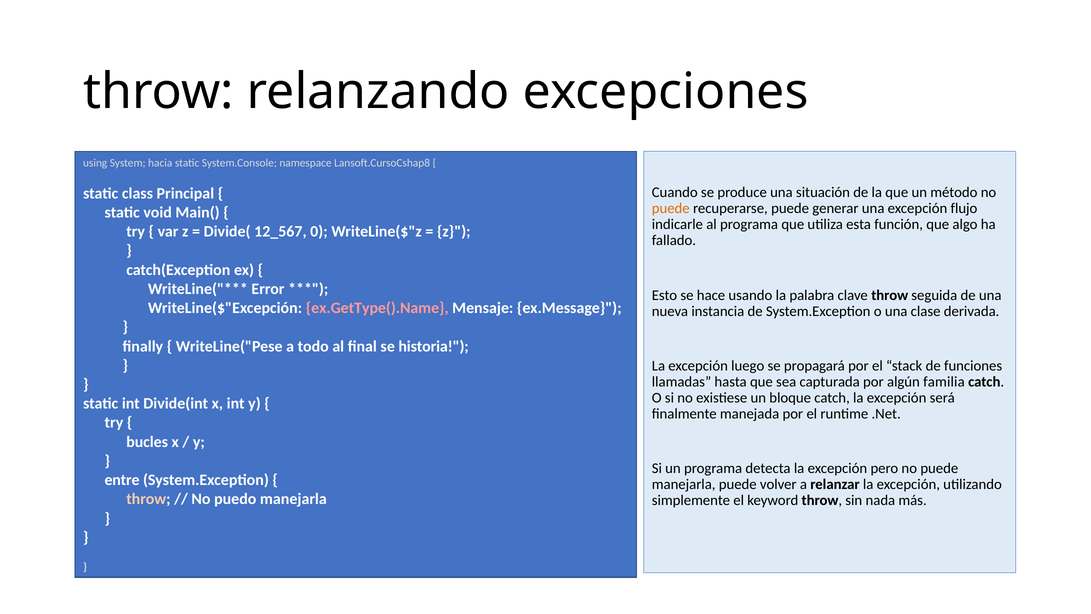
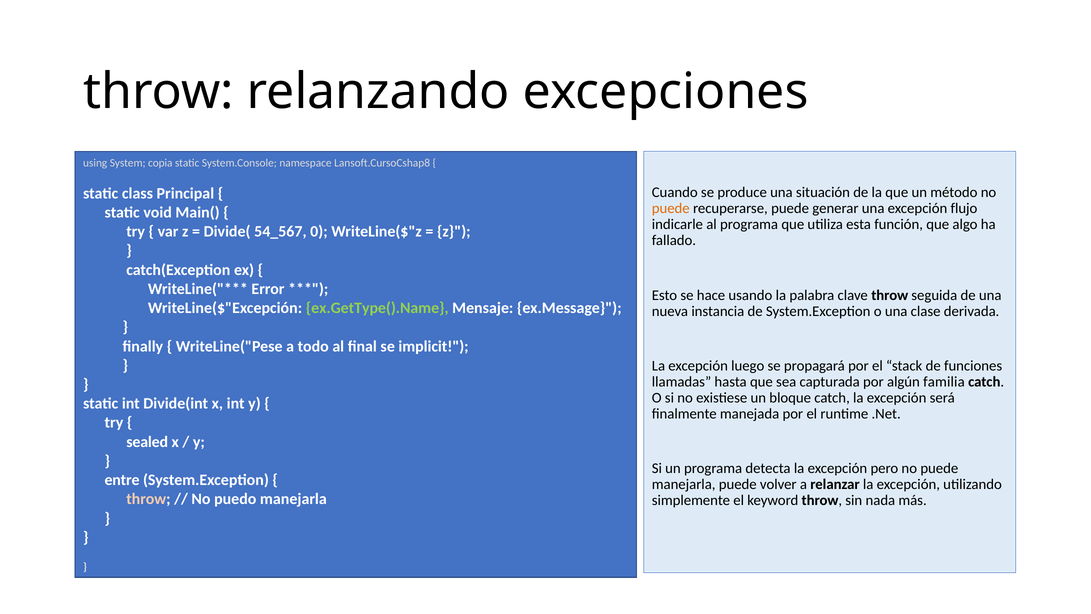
hacia: hacia -> copia
12_567: 12_567 -> 54_567
ex.GetType().Name colour: pink -> light green
historia: historia -> implicit
bucles: bucles -> sealed
